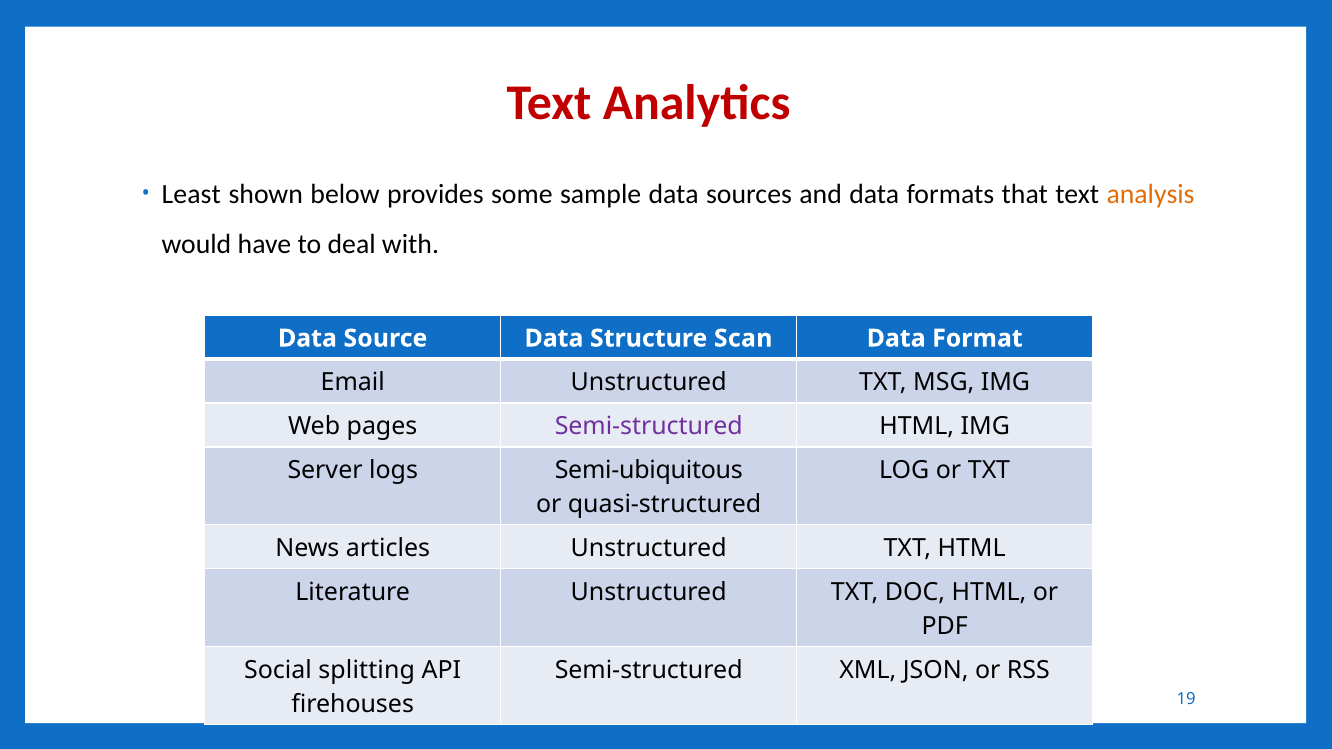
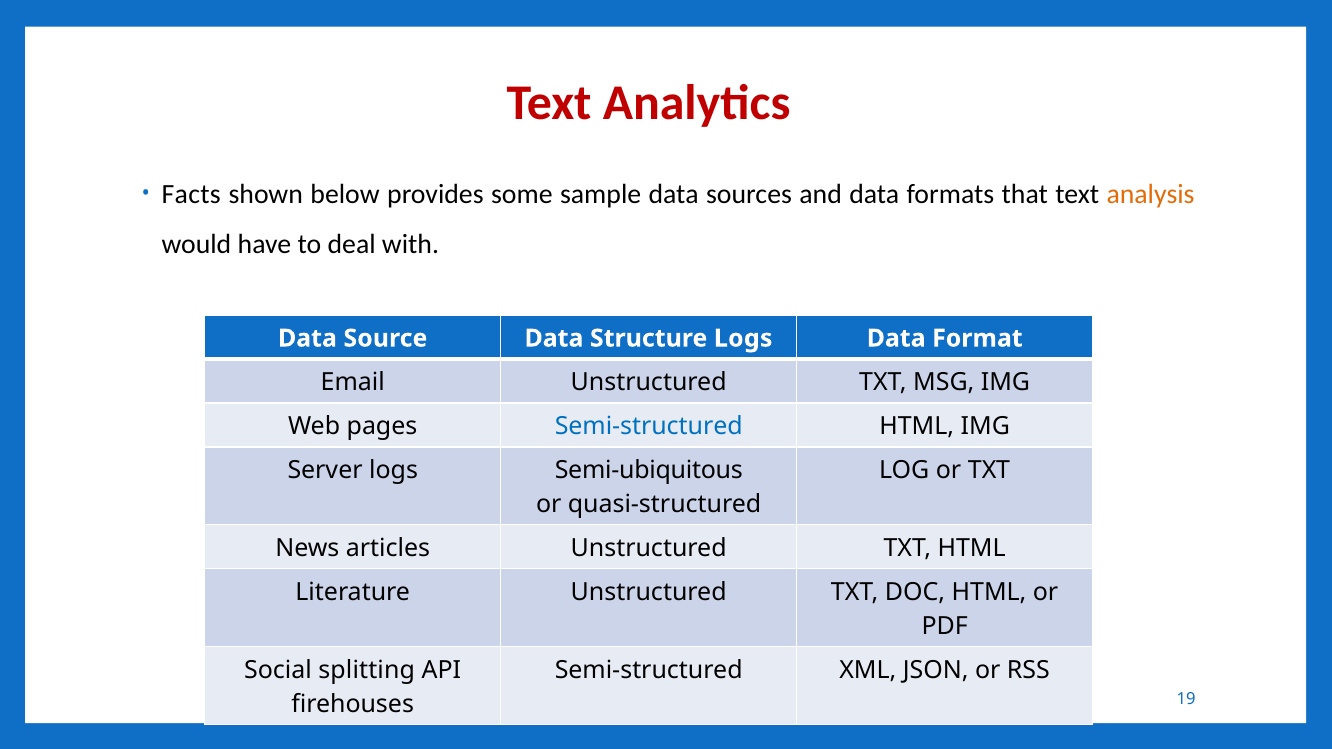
Least: Least -> Facts
Structure Scan: Scan -> Logs
Semi-structured at (649, 426) colour: purple -> blue
